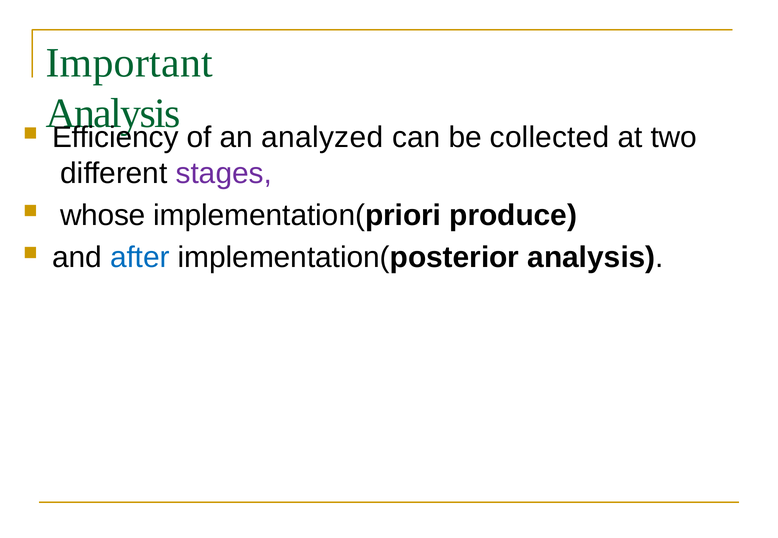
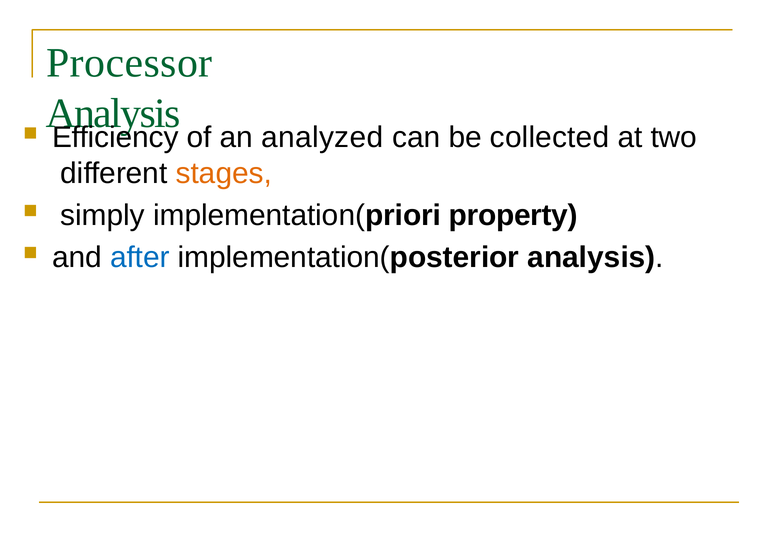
Important: Important -> Processor
stages colour: purple -> orange
whose: whose -> simply
produce: produce -> property
